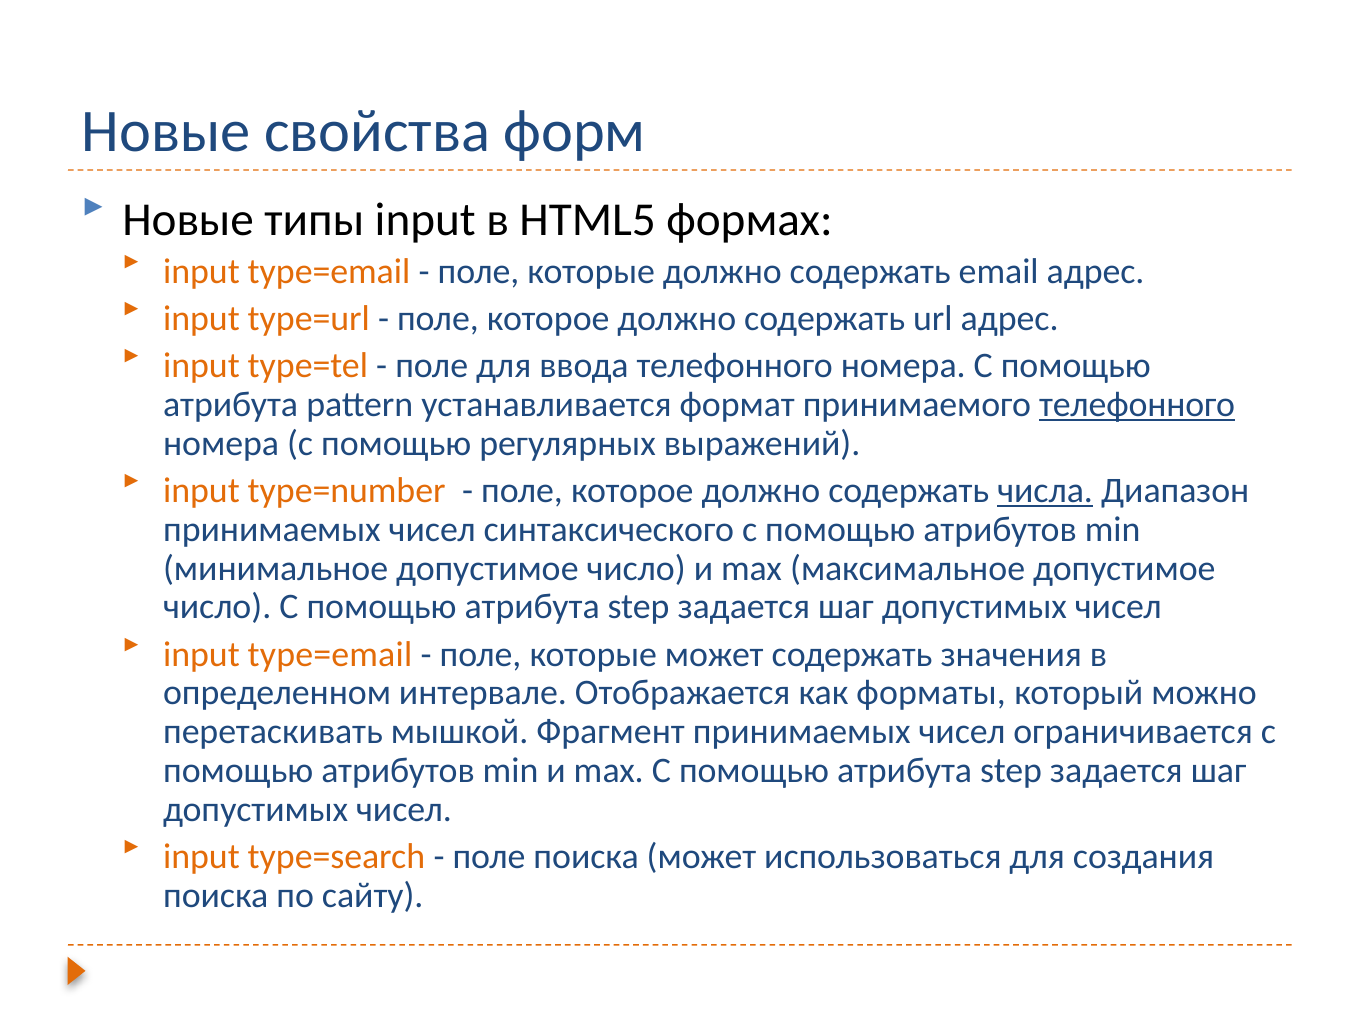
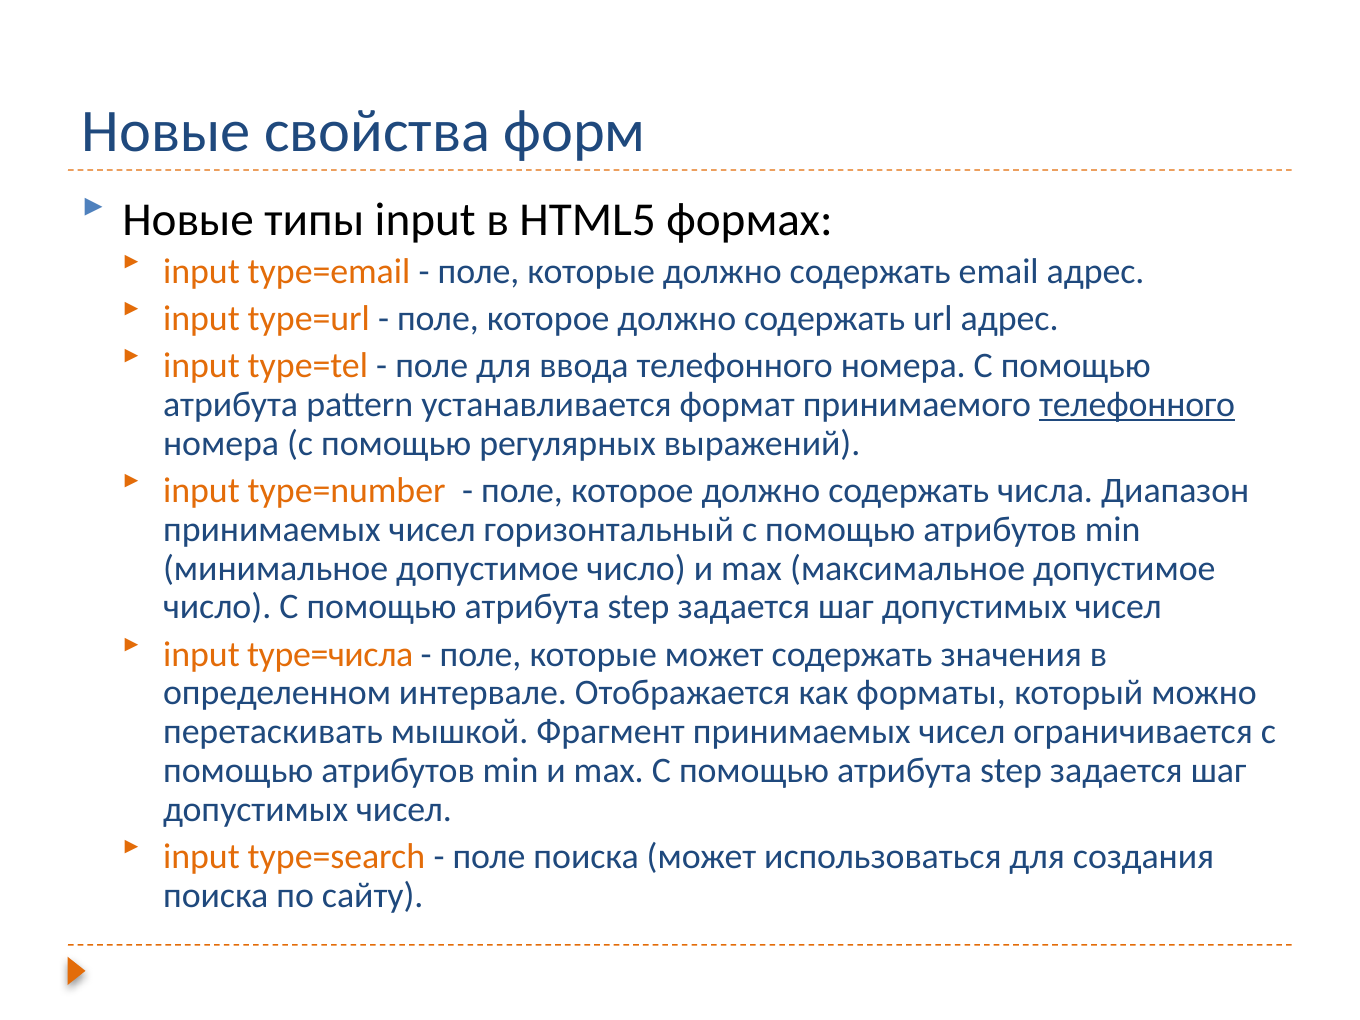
числа underline: present -> none
синтаксического: синтаксического -> горизонтальный
type=email at (330, 654): type=email -> type=числа
